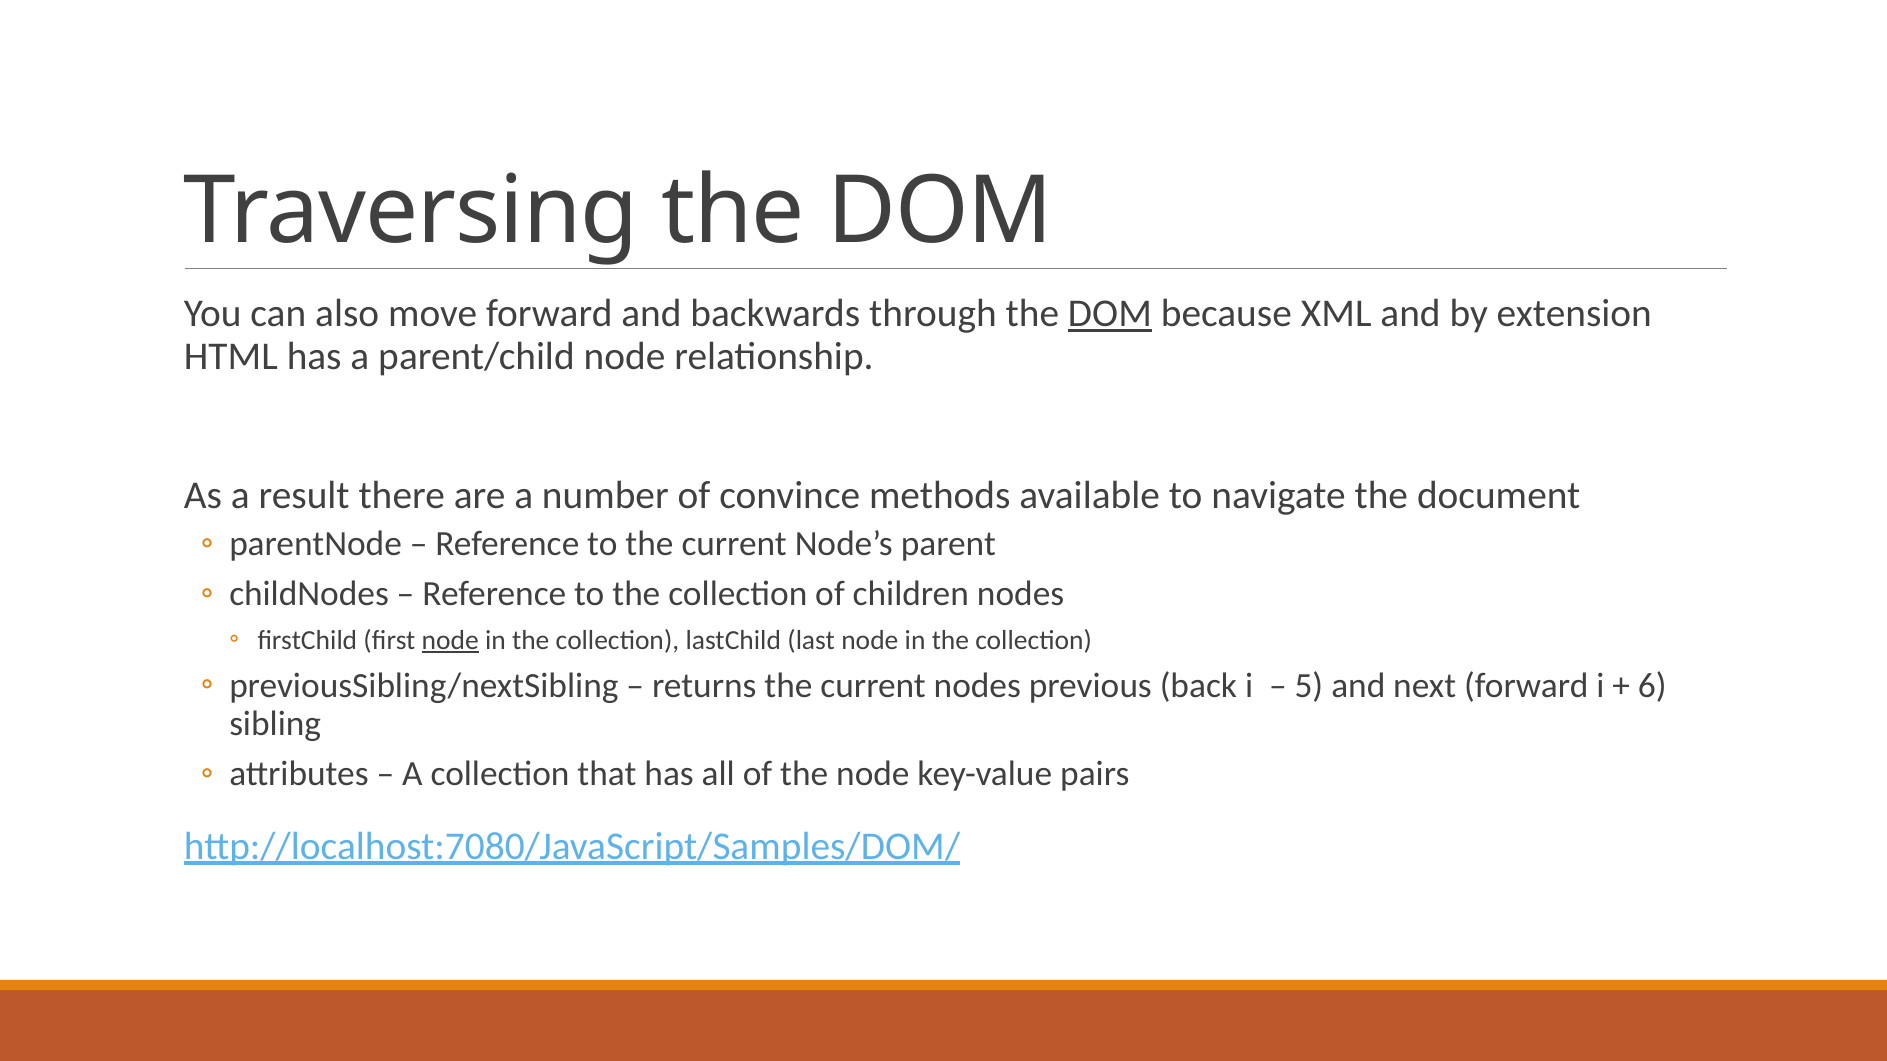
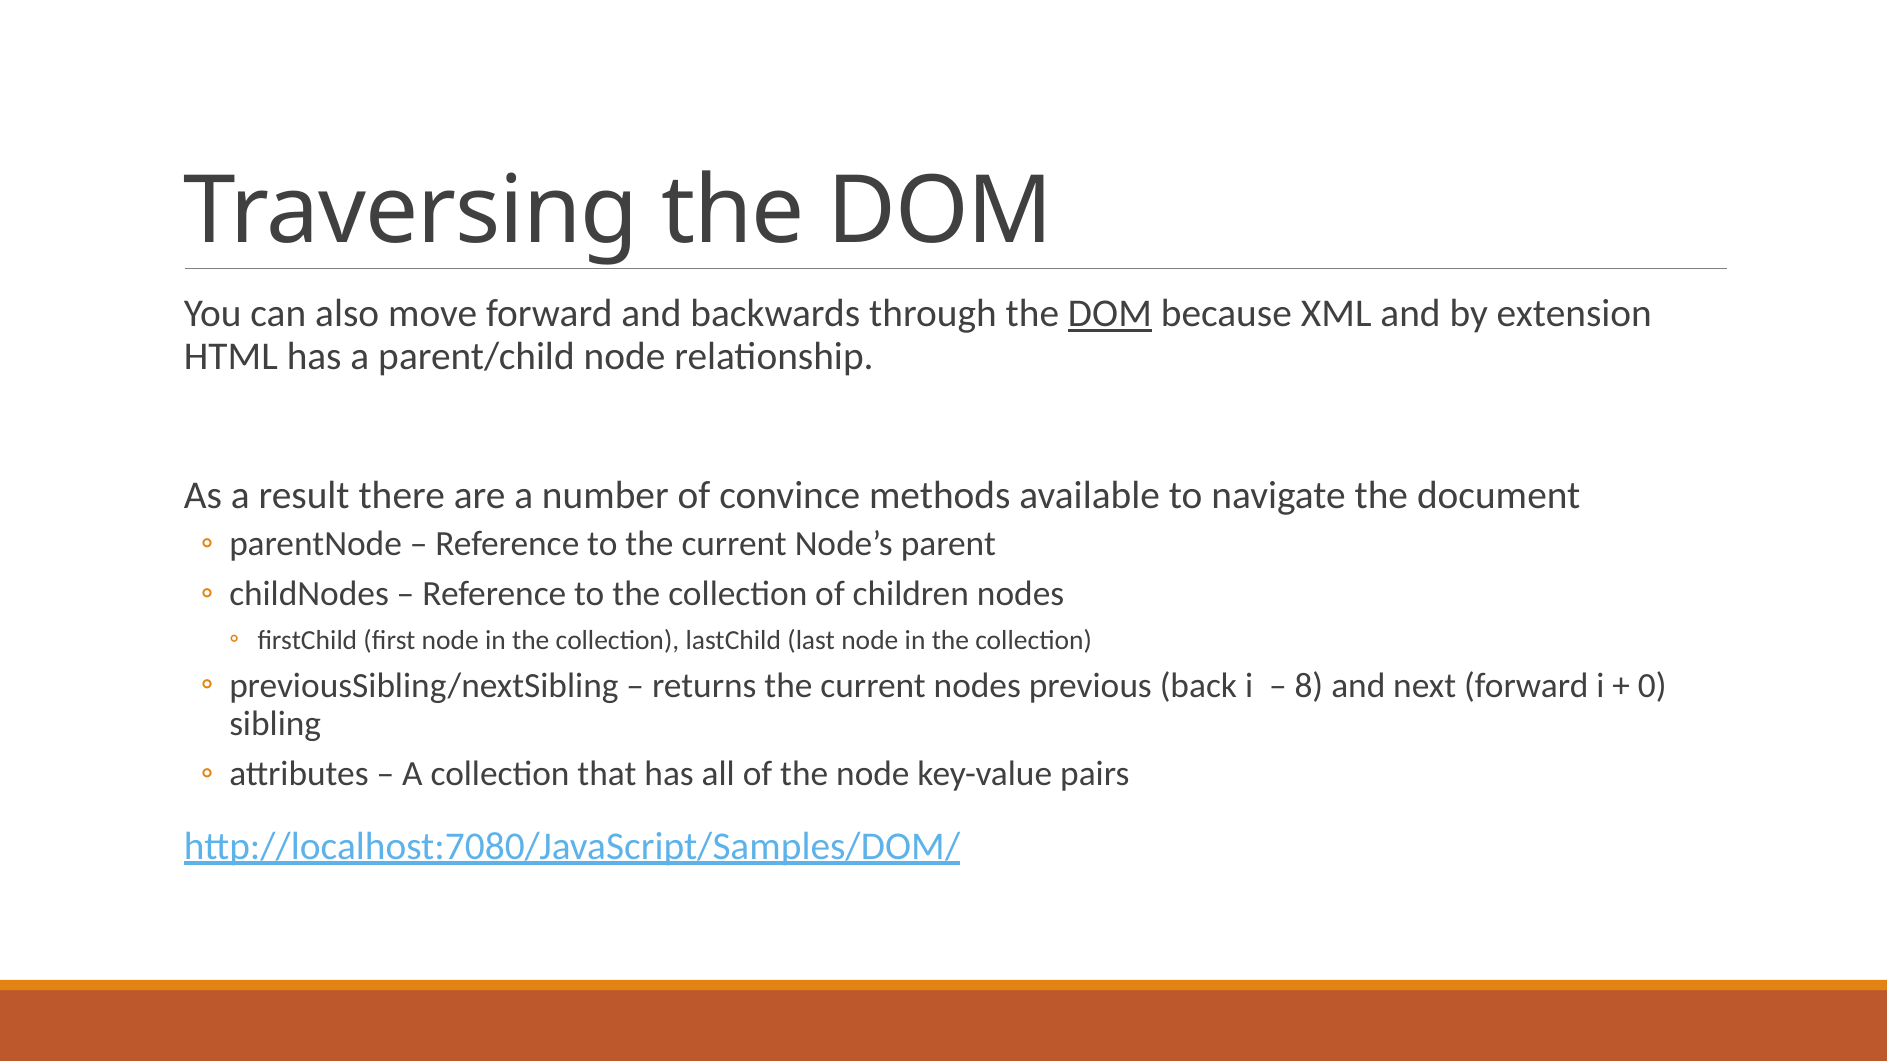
node at (450, 640) underline: present -> none
5: 5 -> 8
6: 6 -> 0
